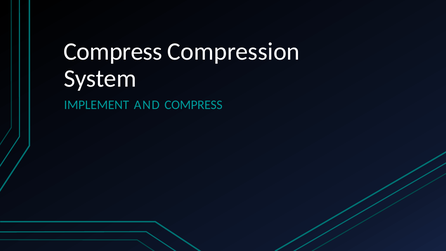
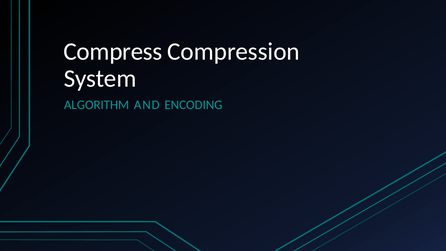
IMPLEMENT: IMPLEMENT -> ALGORITHM
AND COMPRESS: COMPRESS -> ENCODING
